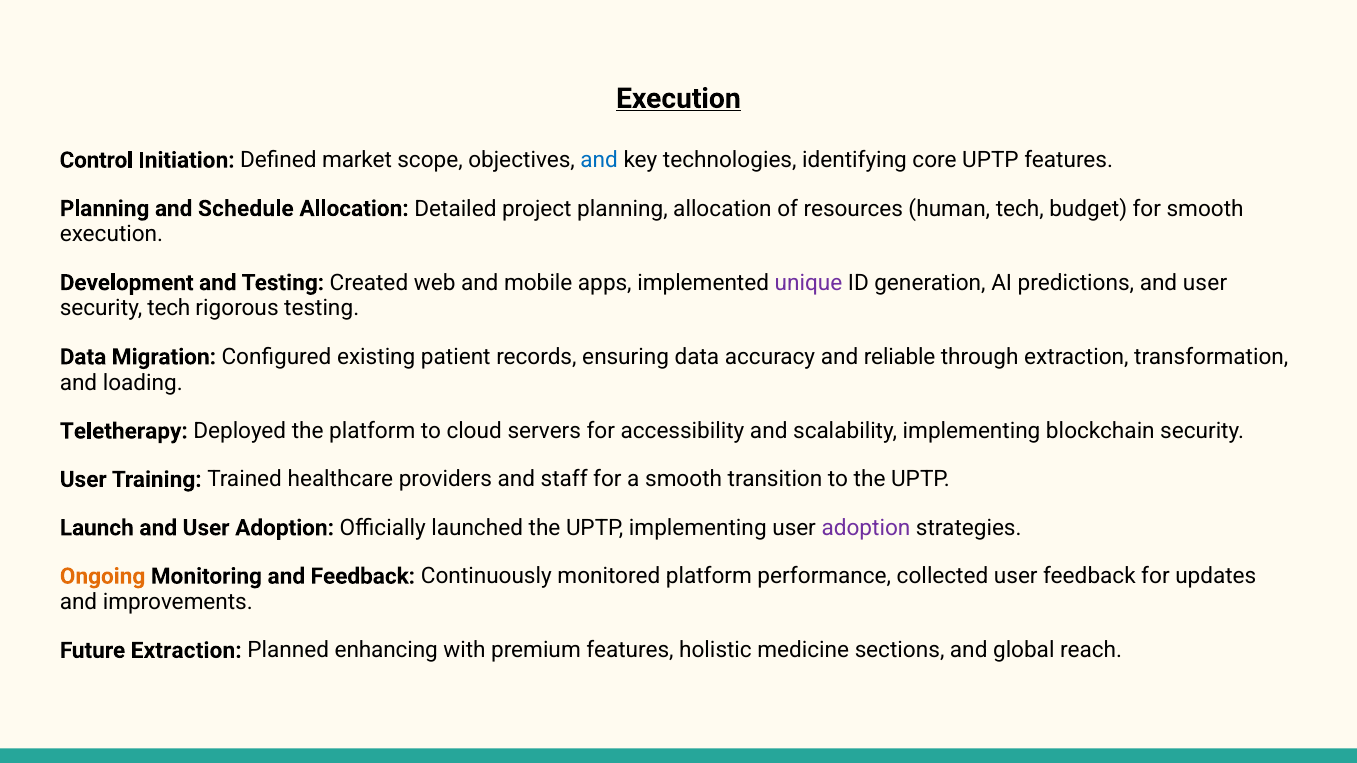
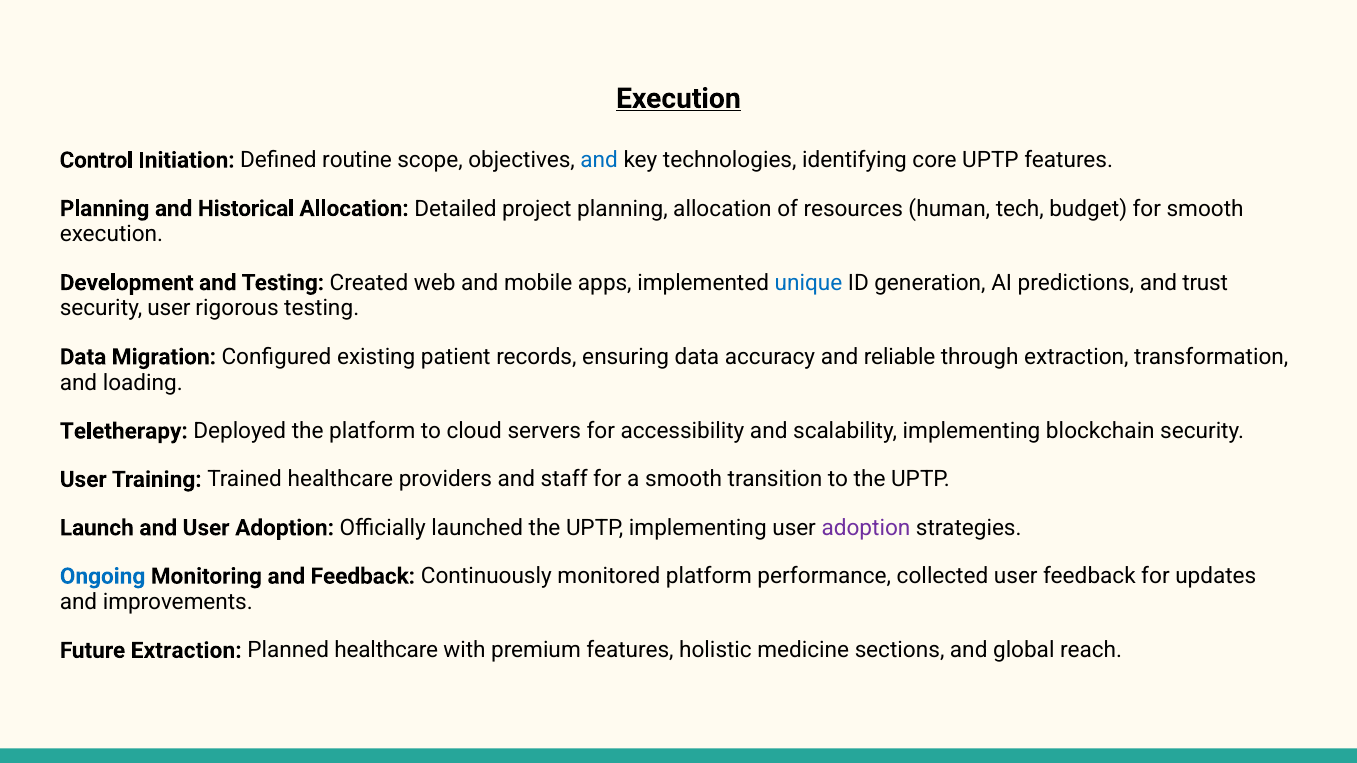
market: market -> routine
Schedule: Schedule -> Historical
unique colour: purple -> blue
predictions and user: user -> trust
tech at (169, 309): tech -> user
Ongoing colour: orange -> blue
Planned enhancing: enhancing -> healthcare
